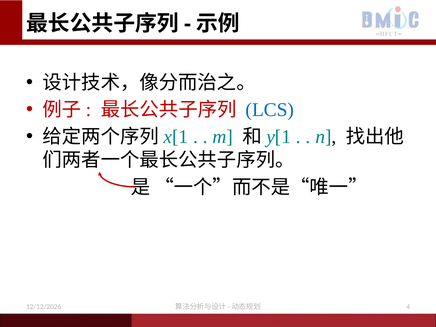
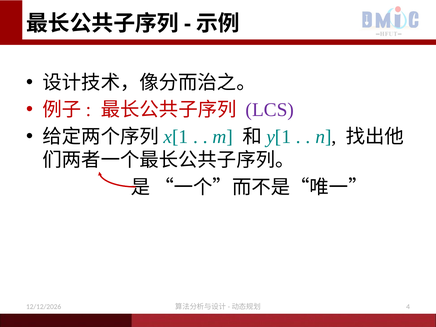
LCS colour: blue -> purple
